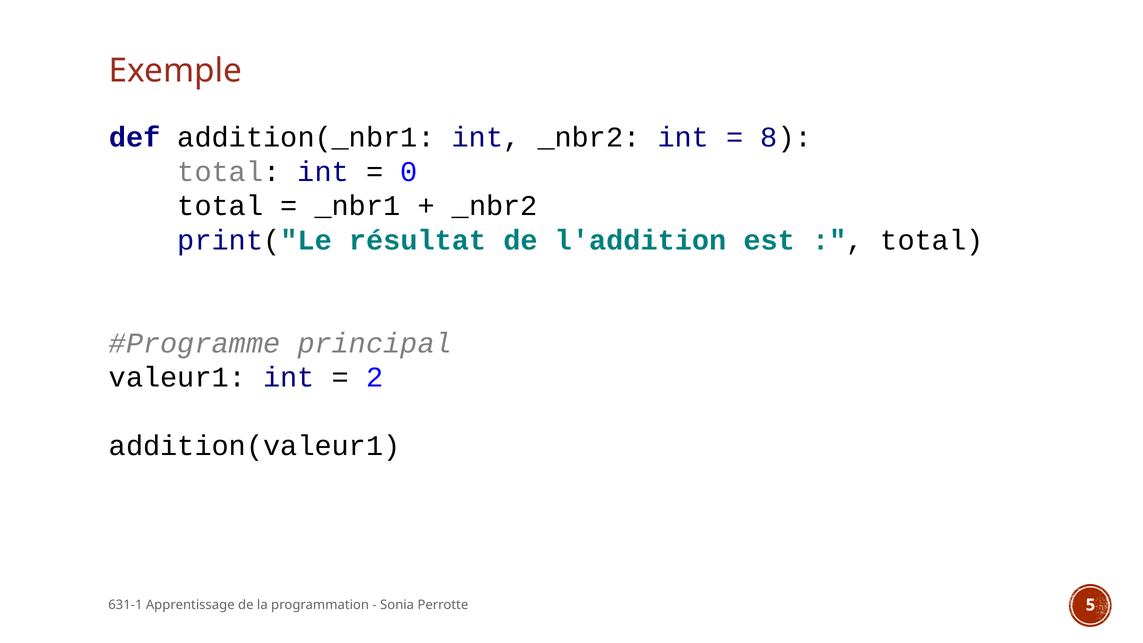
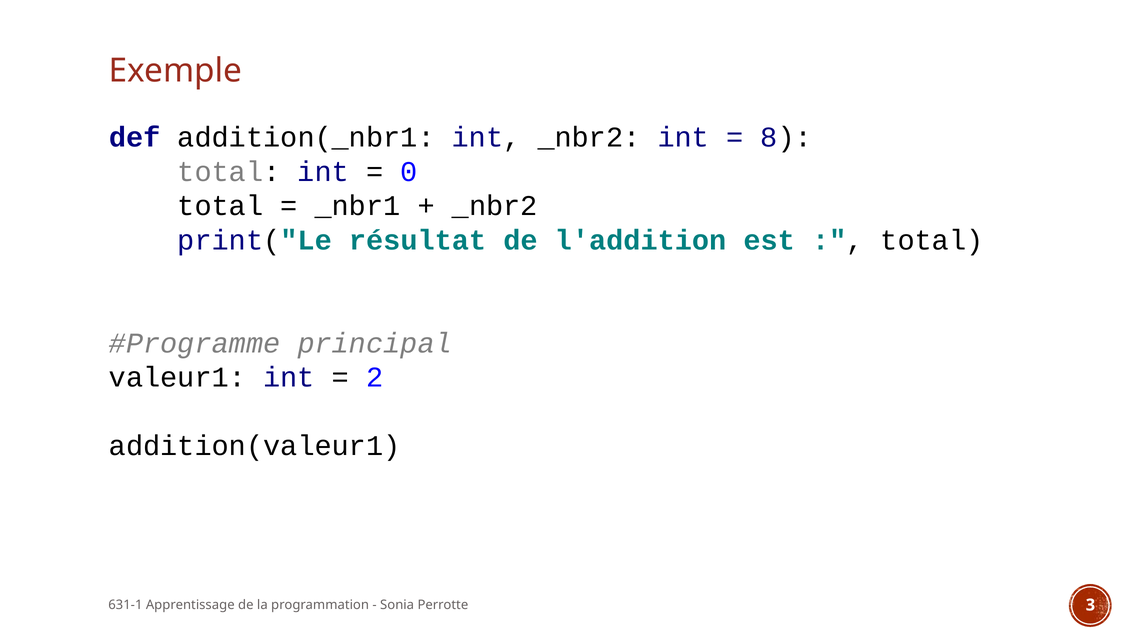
5: 5 -> 3
